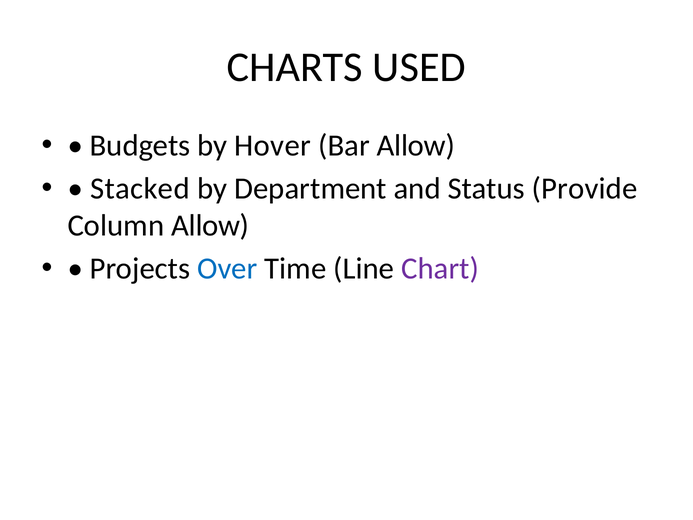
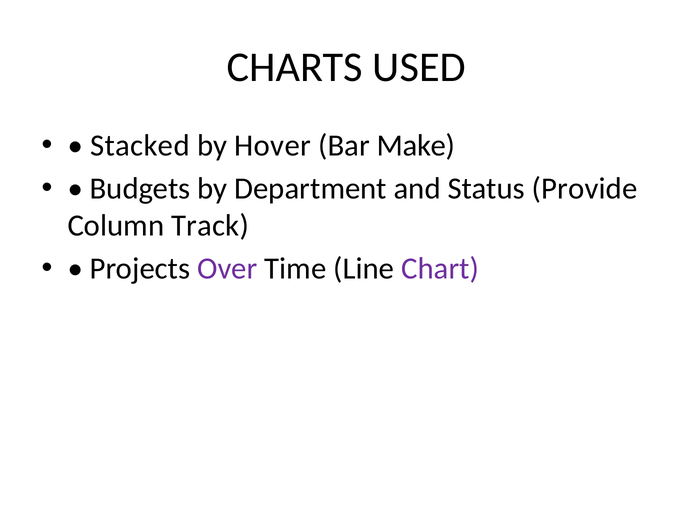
Budgets: Budgets -> Stacked
Bar Allow: Allow -> Make
Stacked: Stacked -> Budgets
Column Allow: Allow -> Track
Over colour: blue -> purple
